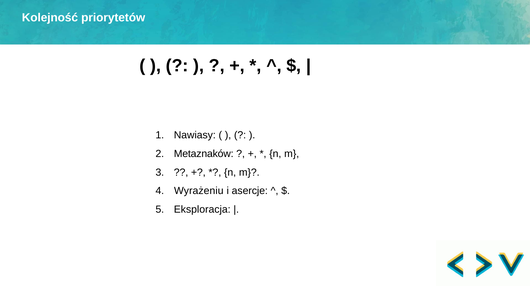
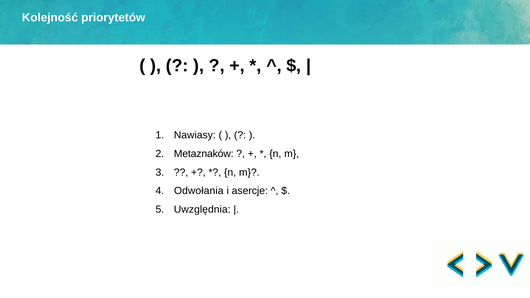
Wyrażeniu: Wyrażeniu -> Odwołania
Eksploracja: Eksploracja -> Uwzględnia
